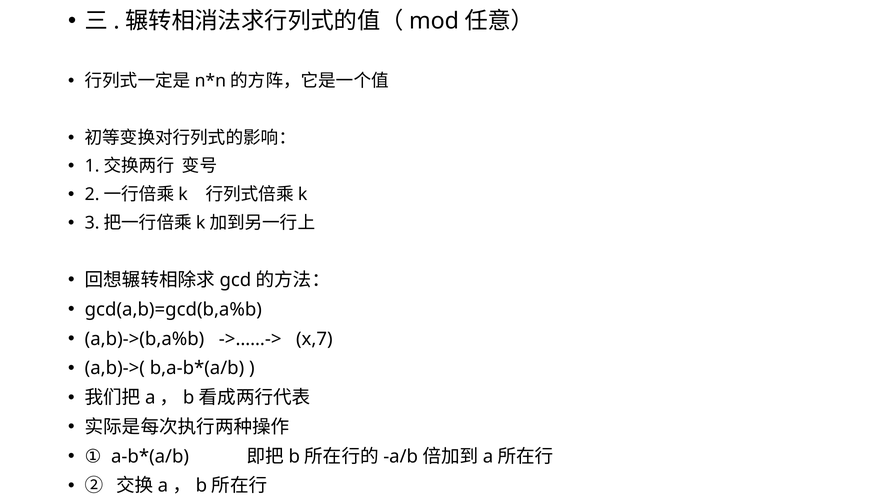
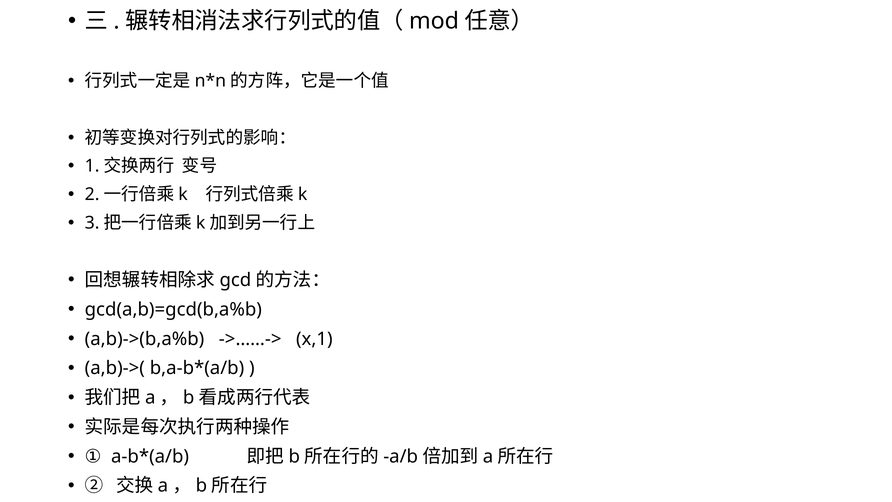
x,7: x,7 -> x,1
